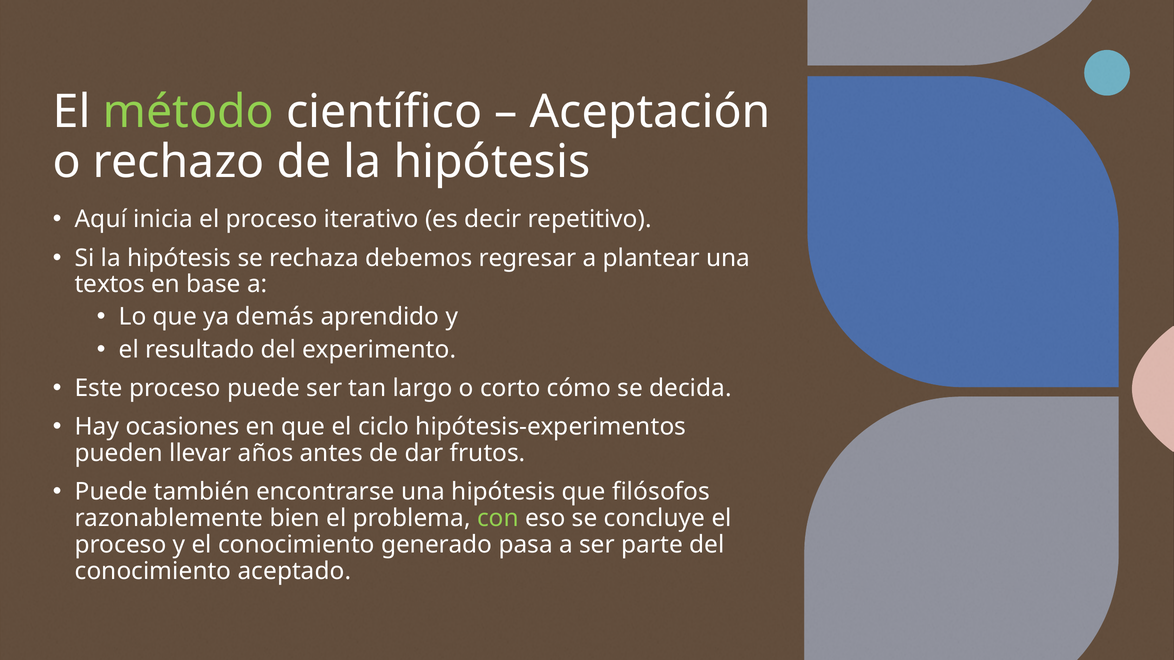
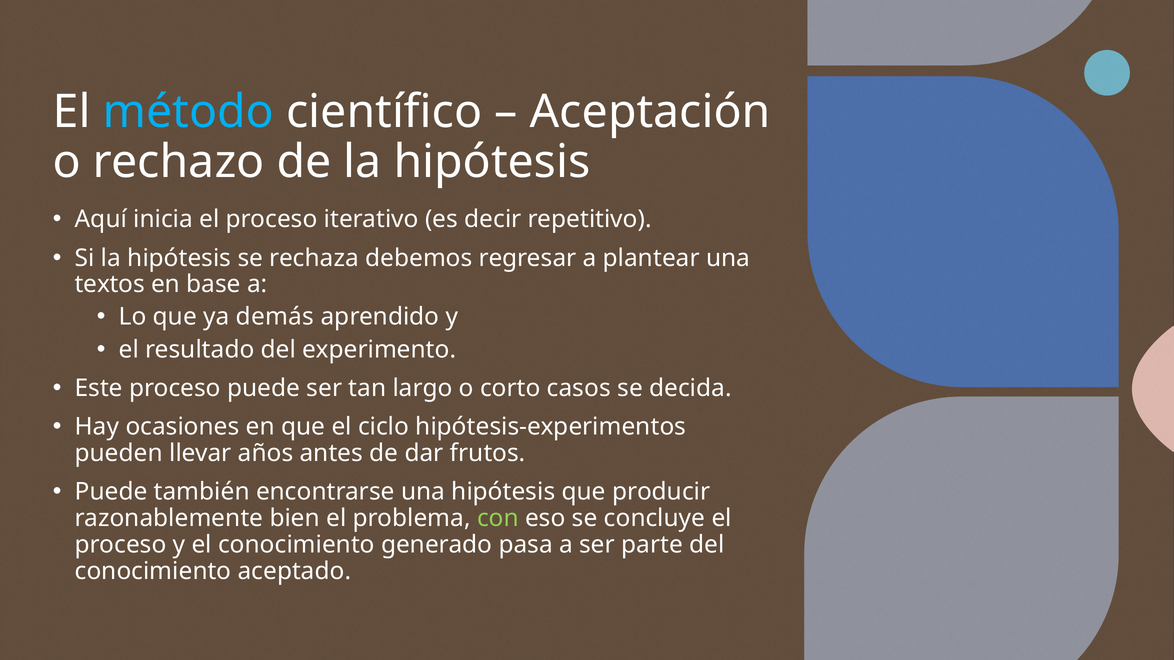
método colour: light green -> light blue
cómo: cómo -> casos
filósofos: filósofos -> producir
